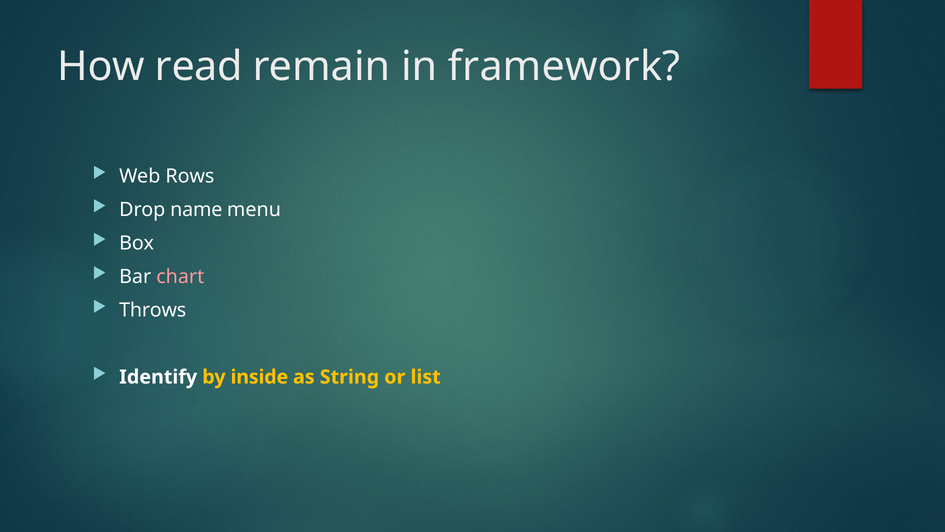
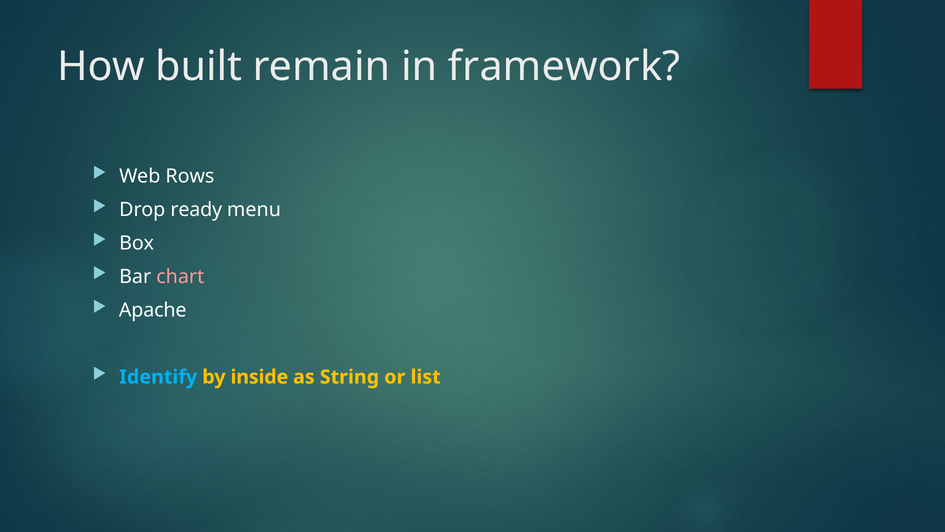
read: read -> built
name: name -> ready
Throws: Throws -> Apache
Identify colour: white -> light blue
